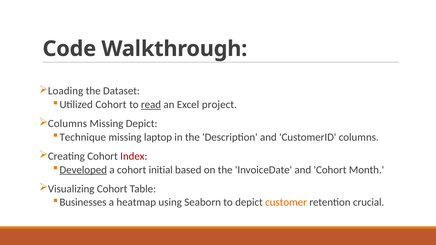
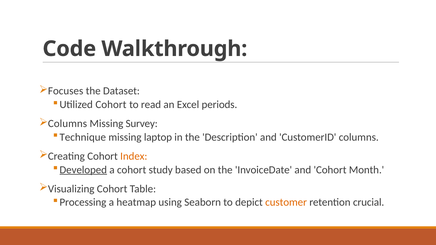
Loading: Loading -> Focuses
read underline: present -> none
project: project -> periods
Missing Depict: Depict -> Survey
Index colour: red -> orange
initial: initial -> study
Businesses: Businesses -> Processing
